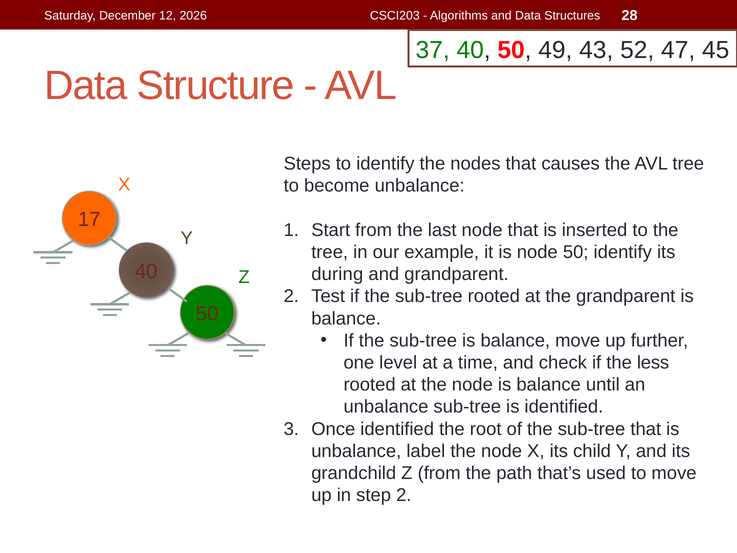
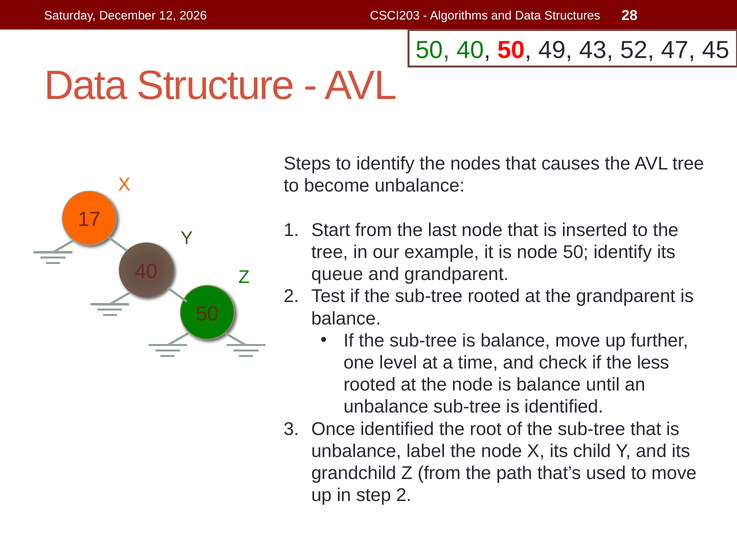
37 at (433, 50): 37 -> 50
during: during -> queue
